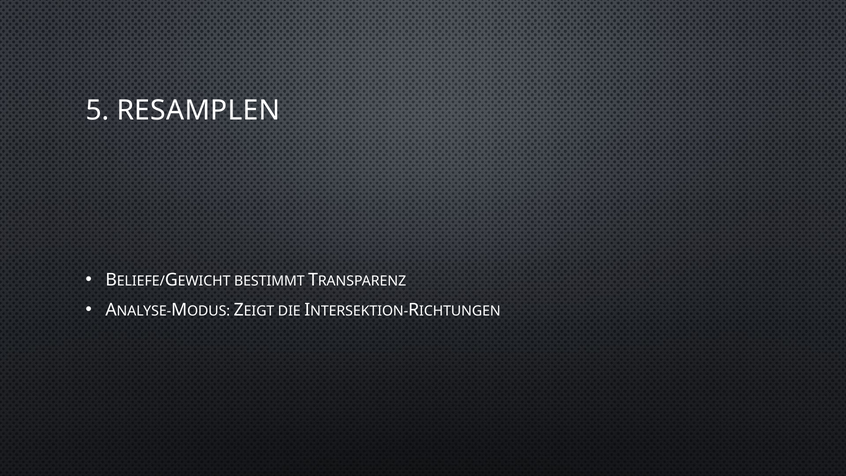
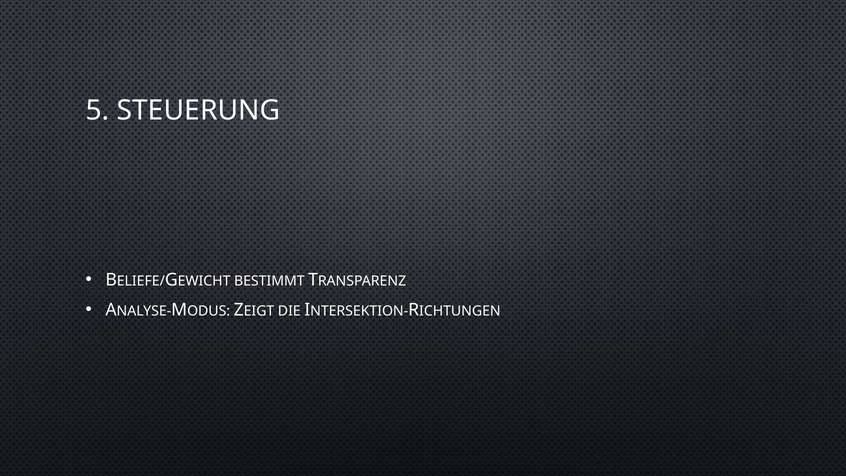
RESAMPLEN: RESAMPLEN -> STEUERUNG
